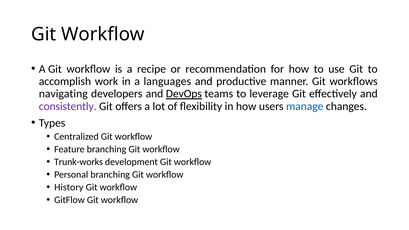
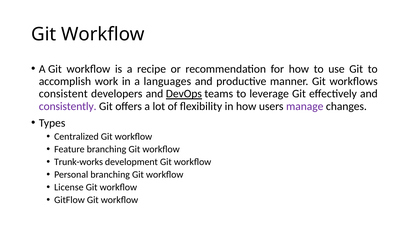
navigating: navigating -> consistent
manage colour: blue -> purple
History: History -> License
